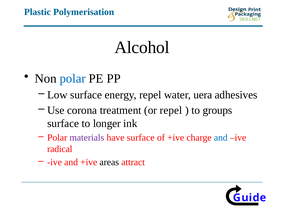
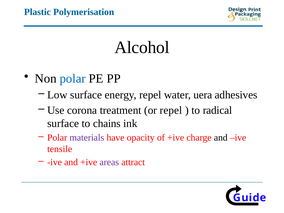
groups: groups -> radical
longer: longer -> chains
have surface: surface -> opacity
and at (221, 138) colour: blue -> black
radical: radical -> tensile
areas colour: black -> purple
